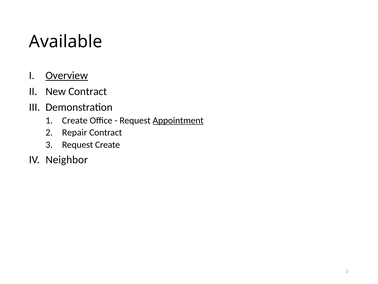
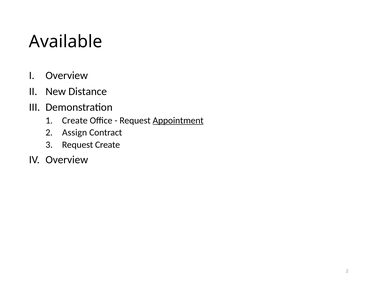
Overview at (67, 75) underline: present -> none
New Contract: Contract -> Distance
Repair: Repair -> Assign
Neighbor at (67, 160): Neighbor -> Overview
